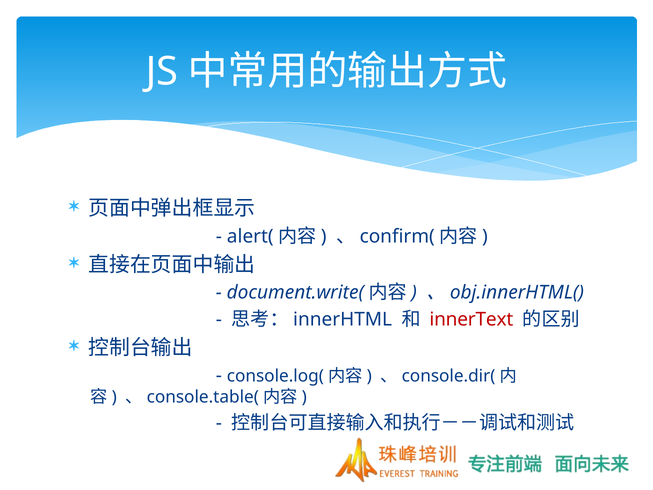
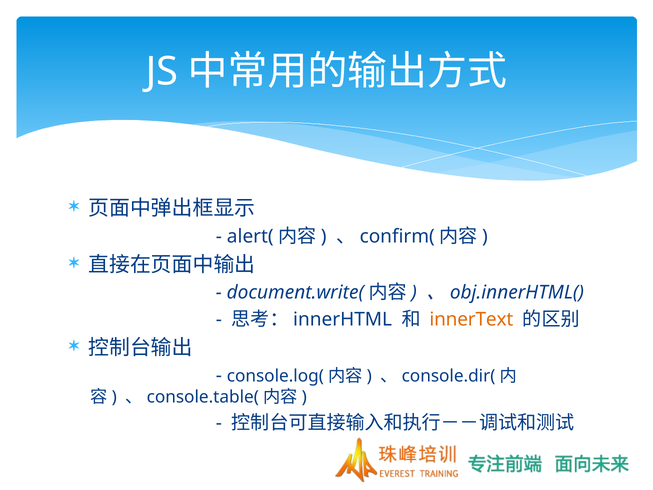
innerText colour: red -> orange
